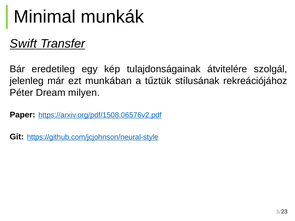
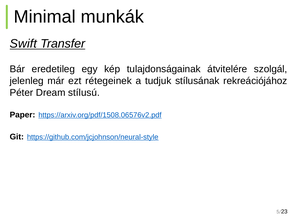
munkában: munkában -> rétegeinek
tűztük: tűztük -> tudjuk
milyen: milyen -> stílusú
